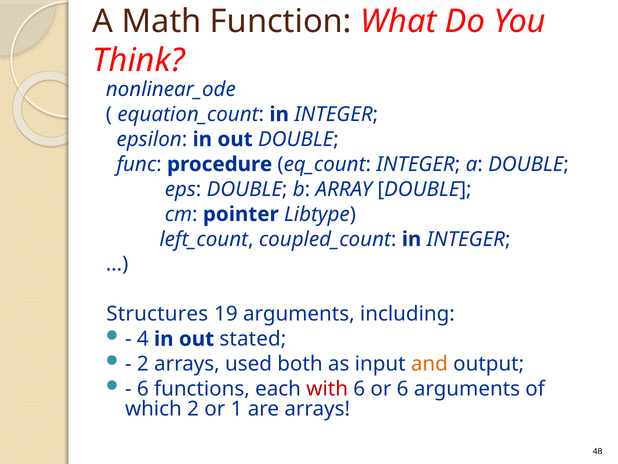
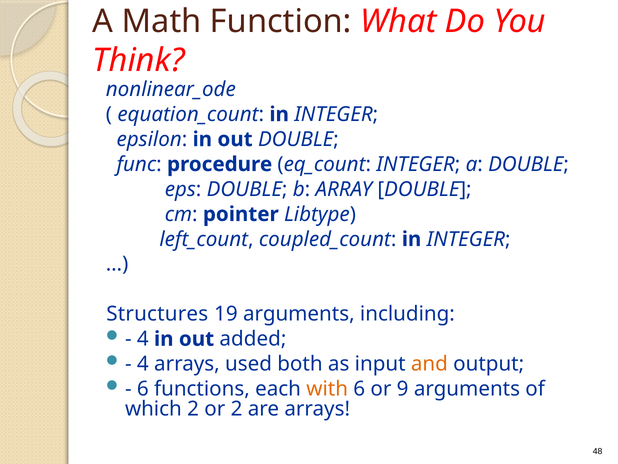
stated: stated -> added
2 at (143, 364): 2 -> 4
with colour: red -> orange
or 6: 6 -> 9
or 1: 1 -> 2
